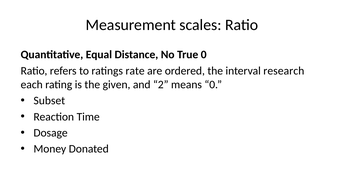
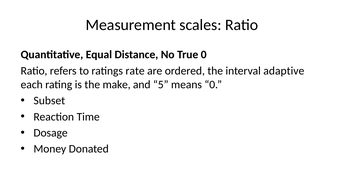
research: research -> adaptive
given: given -> make
2: 2 -> 5
